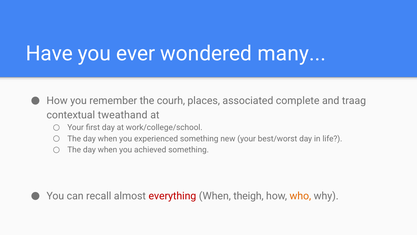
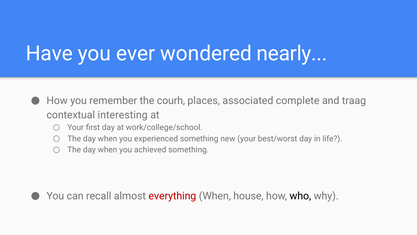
many: many -> nearly
tweathand: tweathand -> interesting
theigh: theigh -> house
who colour: orange -> black
